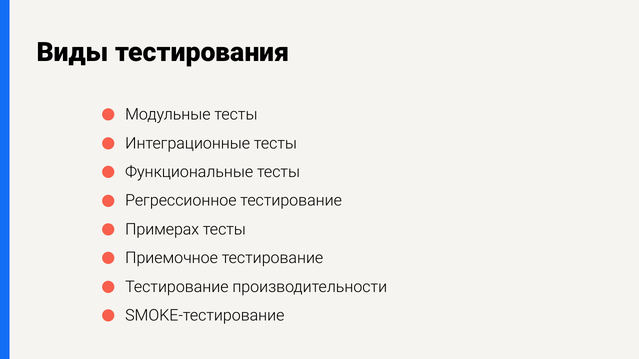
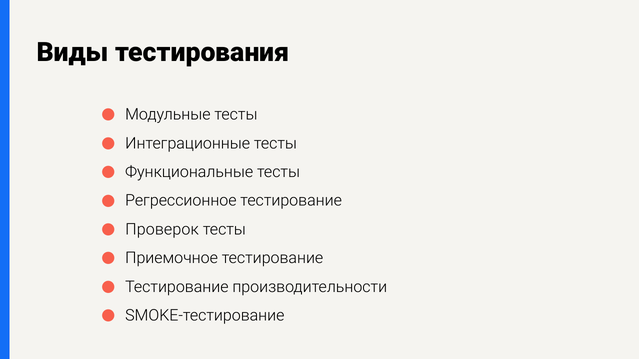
Примерах: Примерах -> Проверок
